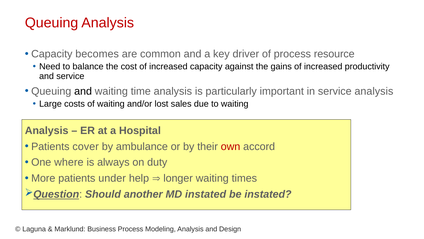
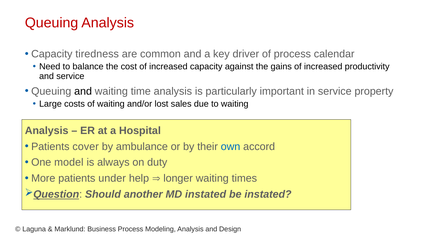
becomes: becomes -> tiredness
resource: resource -> calendar
service analysis: analysis -> property
own colour: red -> blue
where: where -> model
